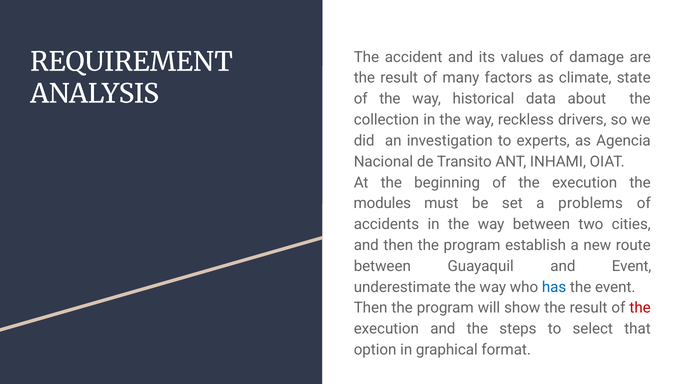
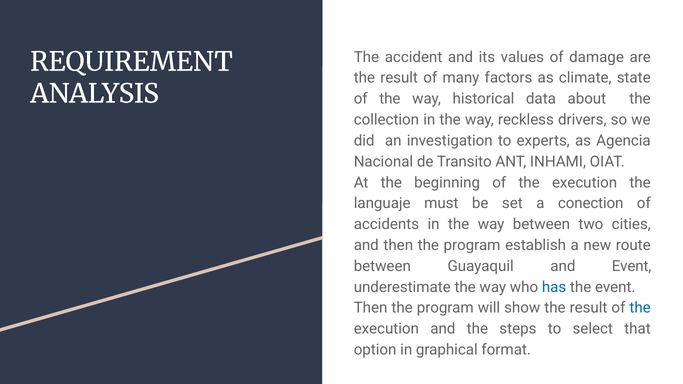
modules: modules -> languaje
problems: problems -> conection
the at (640, 308) colour: red -> blue
